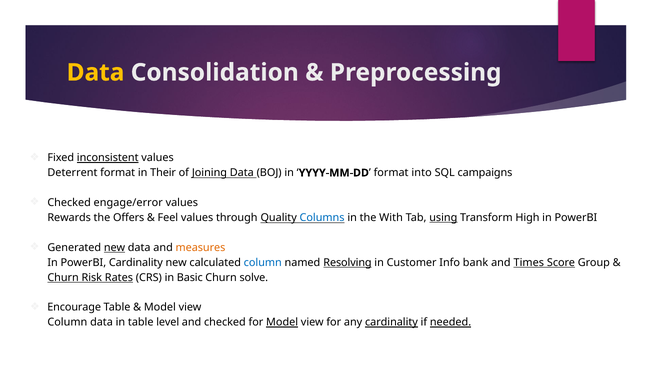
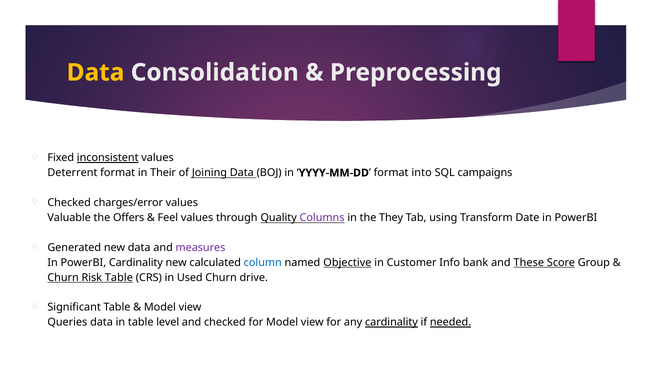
engage/error: engage/error -> charges/error
Rewards: Rewards -> Valuable
Columns colour: blue -> purple
With: With -> They
using underline: present -> none
High: High -> Date
new at (115, 248) underline: present -> none
measures colour: orange -> purple
Resolving: Resolving -> Objective
Times: Times -> These
Risk Rates: Rates -> Table
Basic: Basic -> Used
solve: solve -> drive
Encourage: Encourage -> Significant
Column at (67, 323): Column -> Queries
Model at (282, 323) underline: present -> none
